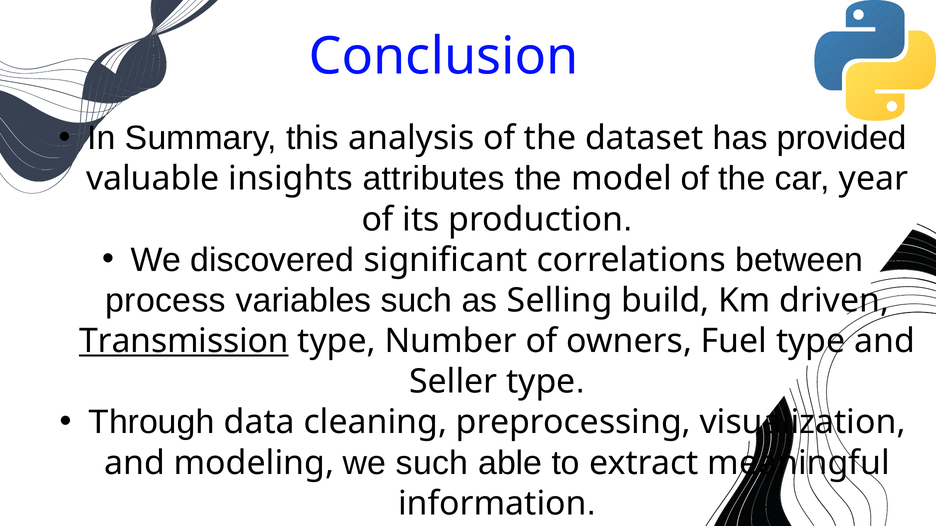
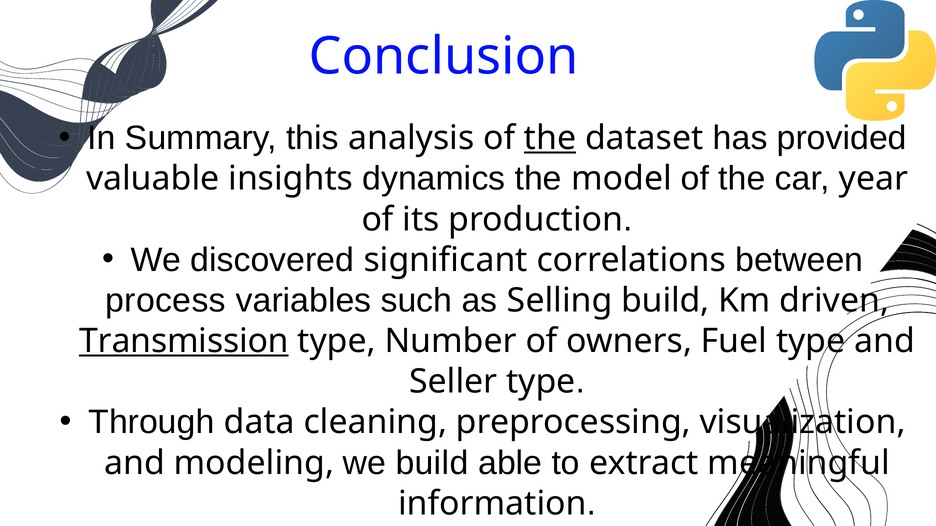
the at (550, 138) underline: none -> present
attributes: attributes -> dynamics
we such: such -> build
